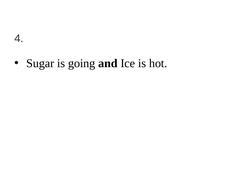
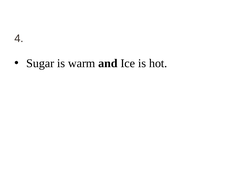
going: going -> warm
